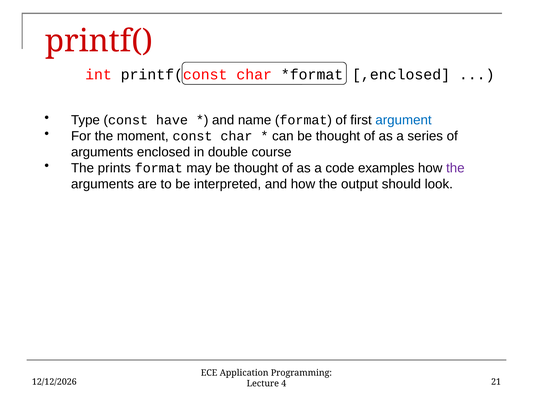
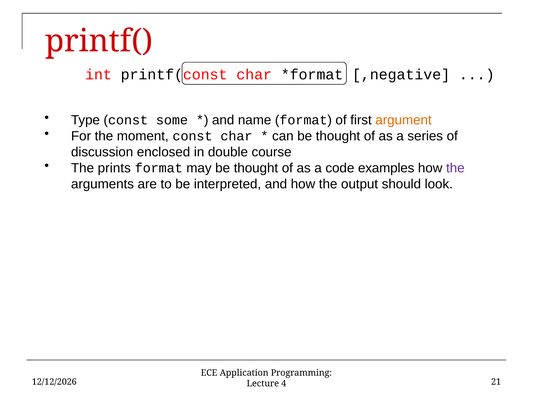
,enclosed: ,enclosed -> ,negative
have: have -> some
argument colour: blue -> orange
arguments at (102, 152): arguments -> discussion
